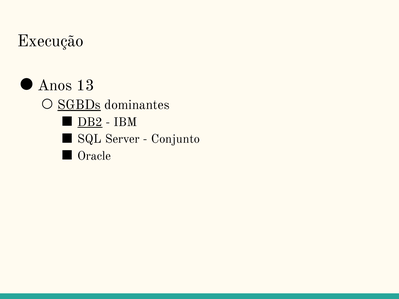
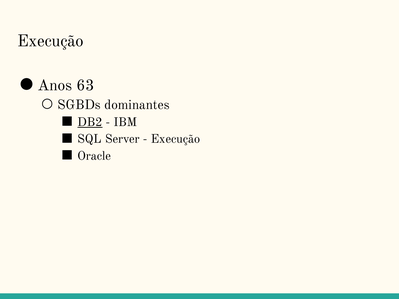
13: 13 -> 63
SGBDs underline: present -> none
Conjunto at (175, 139): Conjunto -> Execução
